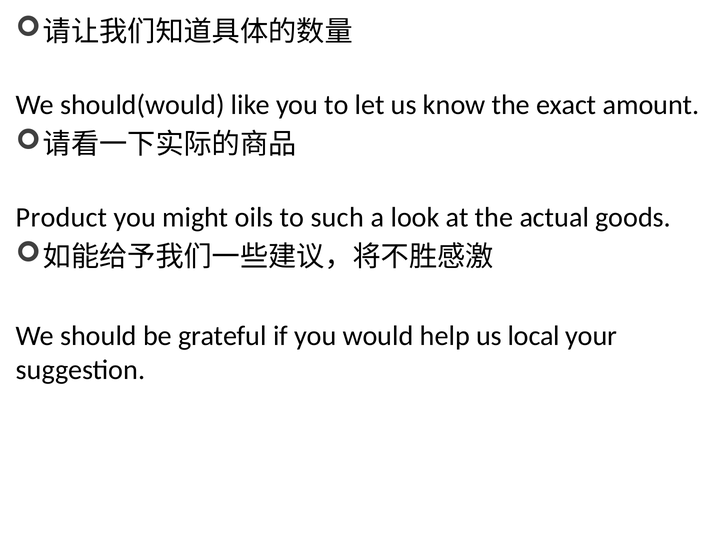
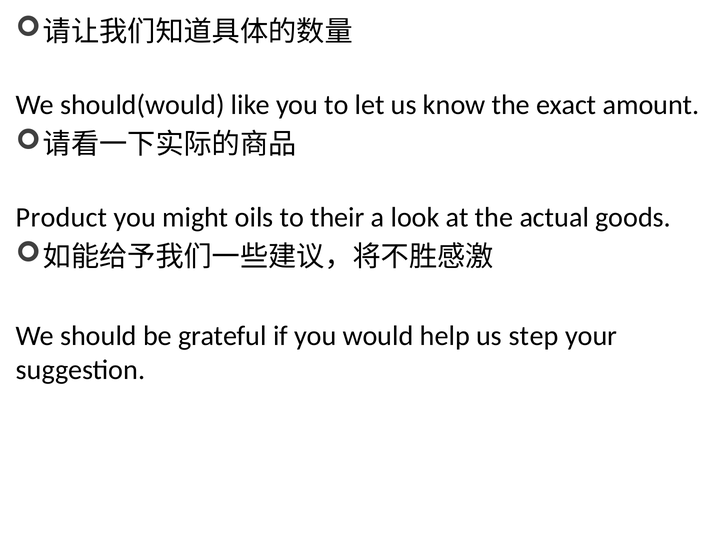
such: such -> their
local: local -> step
